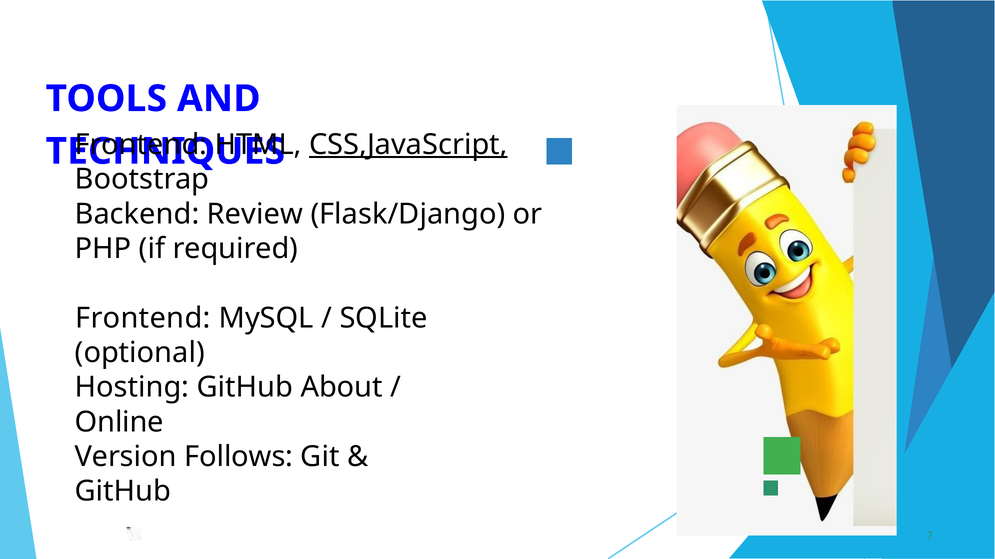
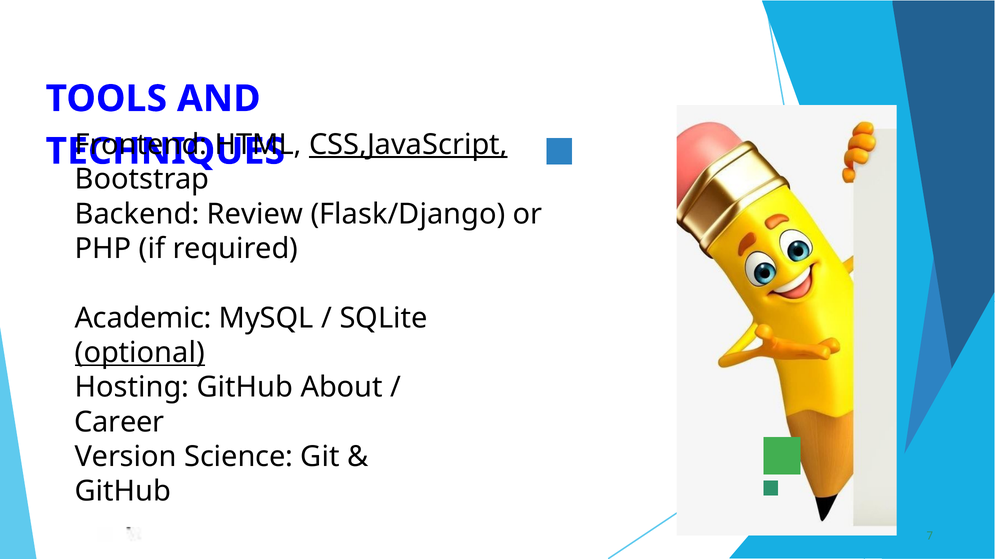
Frontend at (143, 318): Frontend -> Academic
optional underline: none -> present
Online: Online -> Career
Follows: Follows -> Science
